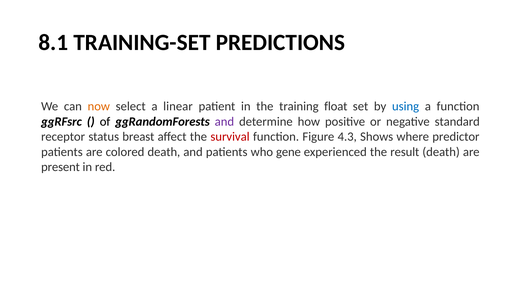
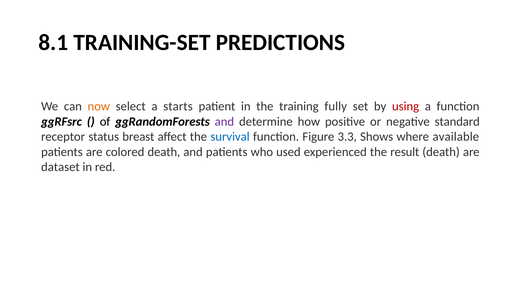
linear: linear -> starts
float: float -> fully
using colour: blue -> red
survival colour: red -> blue
4.3: 4.3 -> 3.3
predictor: predictor -> available
gene: gene -> used
present: present -> dataset
